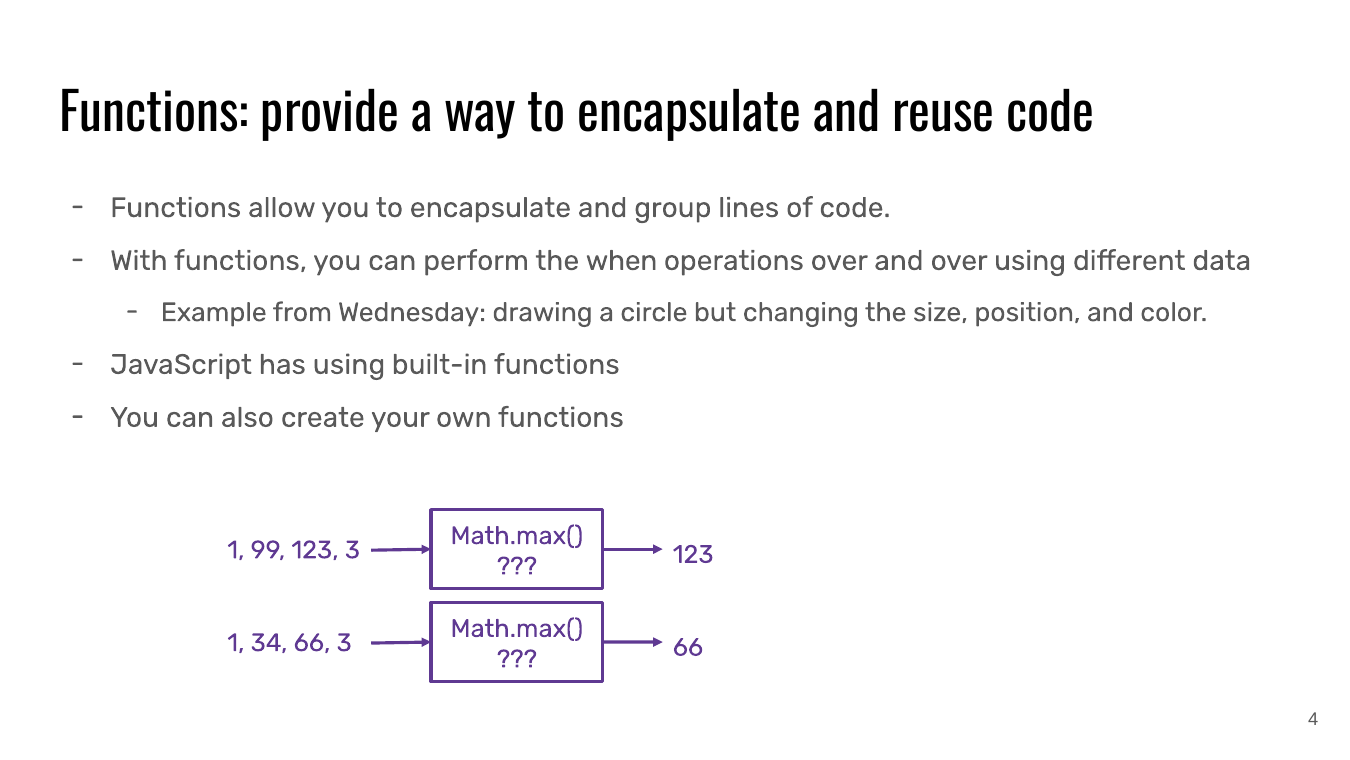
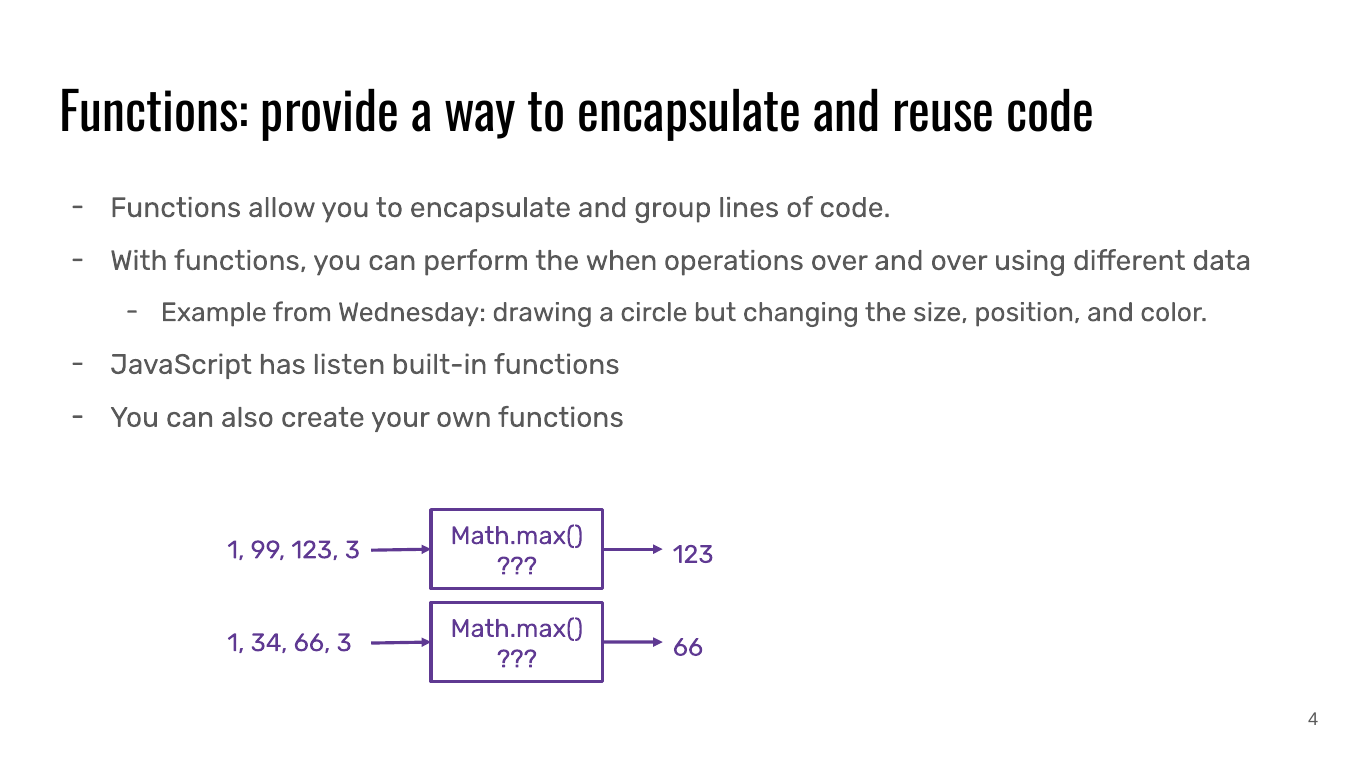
has using: using -> listen
